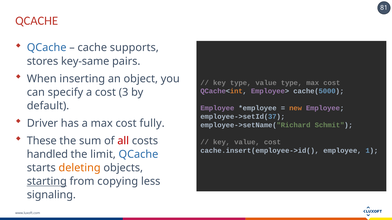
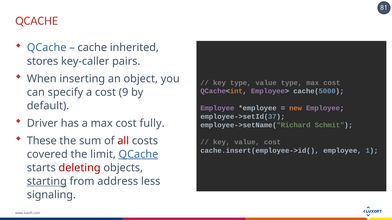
supports: supports -> inherited
key-same: key-same -> key-caller
3: 3 -> 9
handled: handled -> covered
QCache at (138, 155) underline: none -> present
deleting colour: orange -> red
copying: copying -> address
